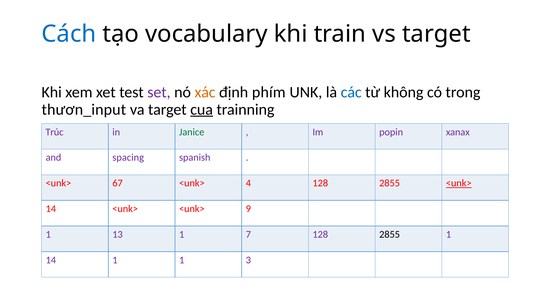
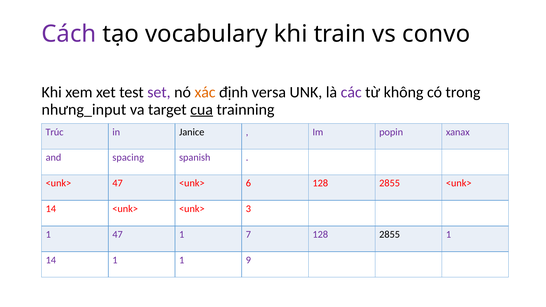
Cách colour: blue -> purple
vs target: target -> convo
phím: phím -> versa
các colour: blue -> purple
thươn_input: thươn_input -> nhưng_input
Janice colour: green -> black
<unk> 67: 67 -> 47
4: 4 -> 6
<unk> at (459, 183) underline: present -> none
9: 9 -> 3
1 13: 13 -> 47
3: 3 -> 9
